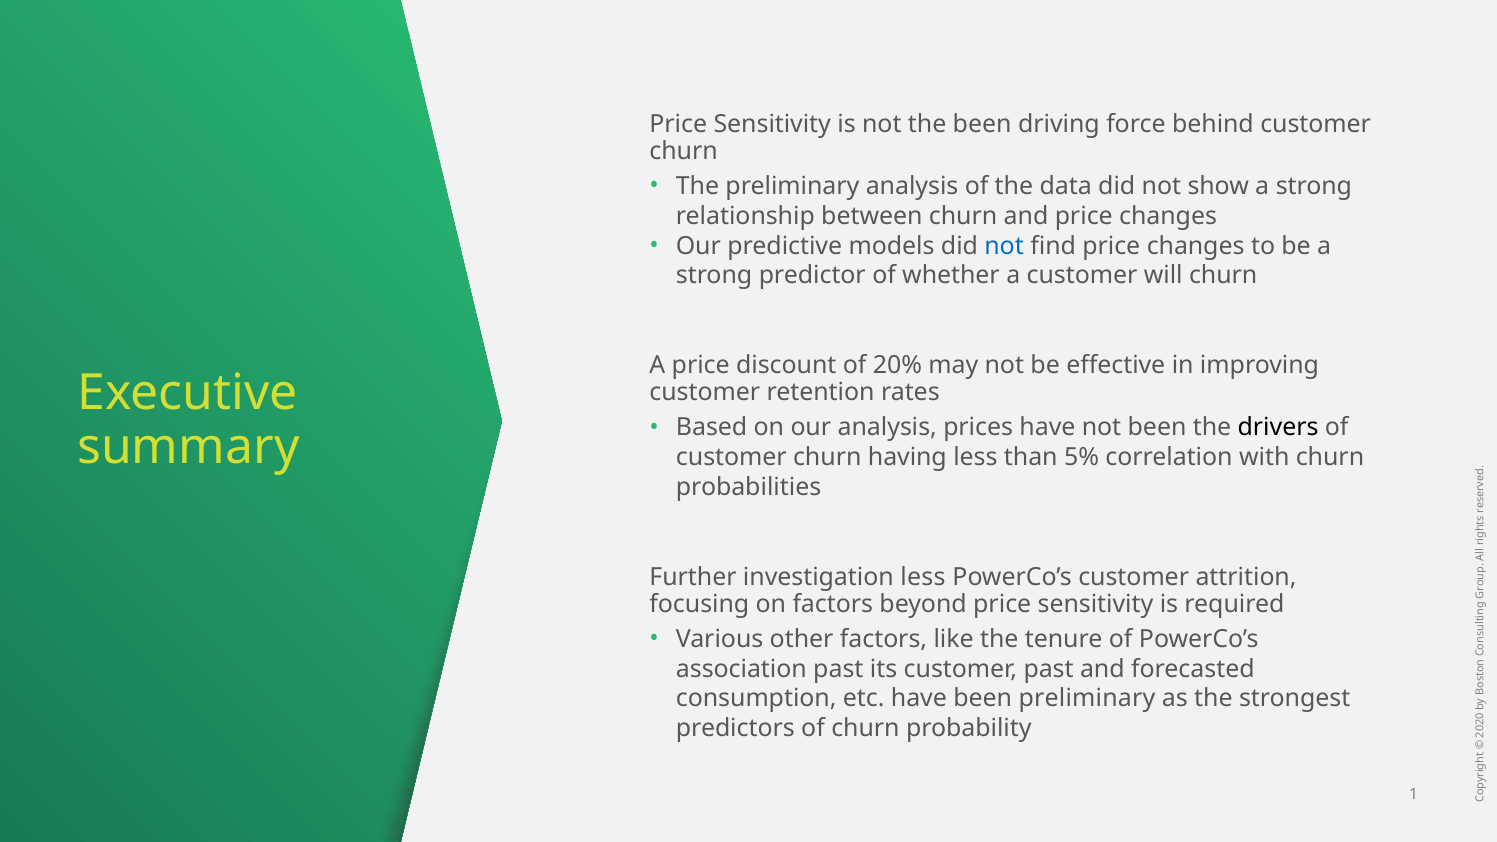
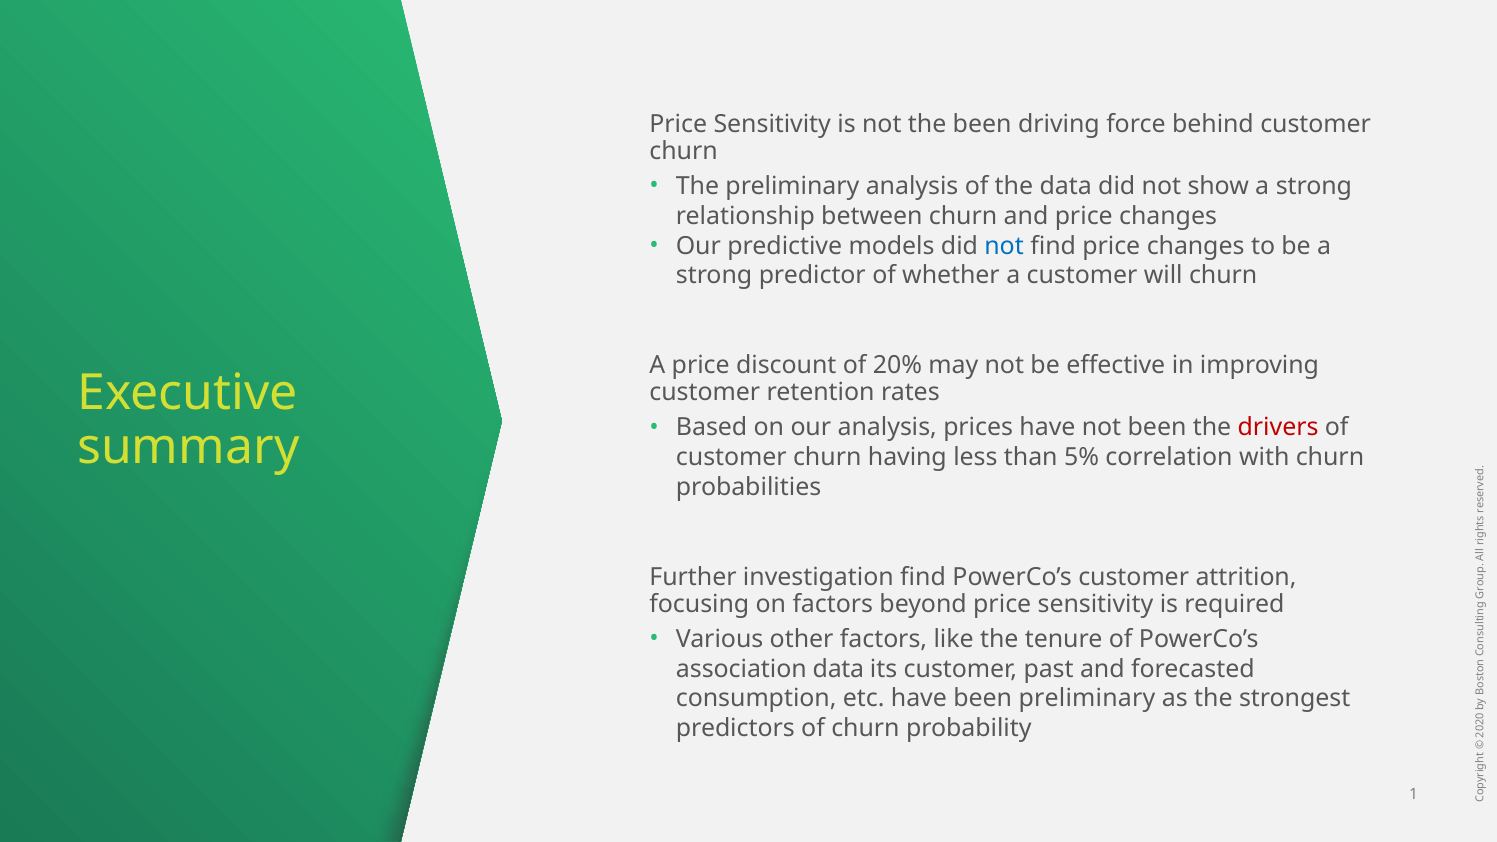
drivers colour: black -> red
investigation less: less -> find
association past: past -> data
